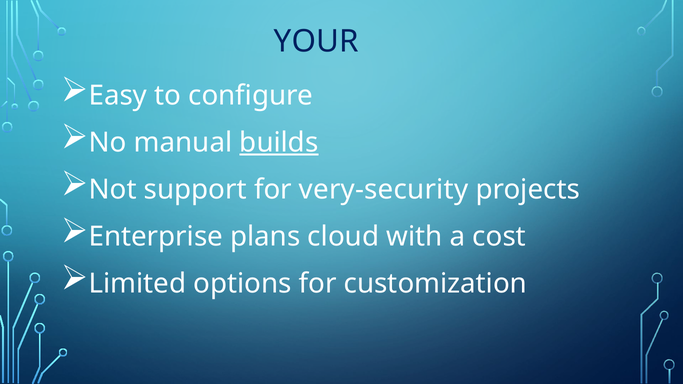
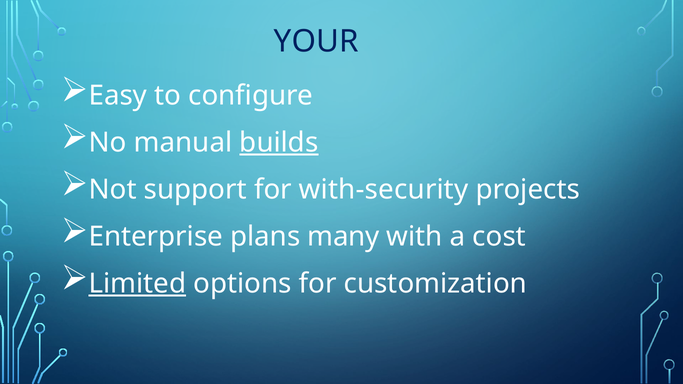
very-security: very-security -> with-security
cloud: cloud -> many
Limited underline: none -> present
